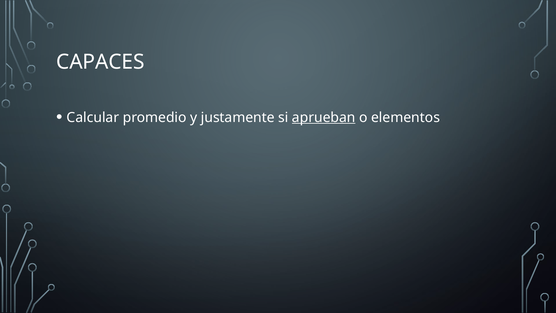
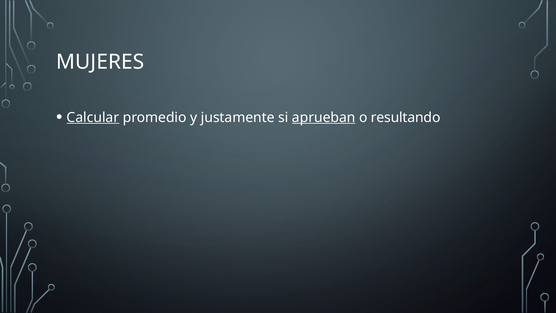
CAPACES: CAPACES -> MUJERES
Calcular underline: none -> present
elementos: elementos -> resultando
